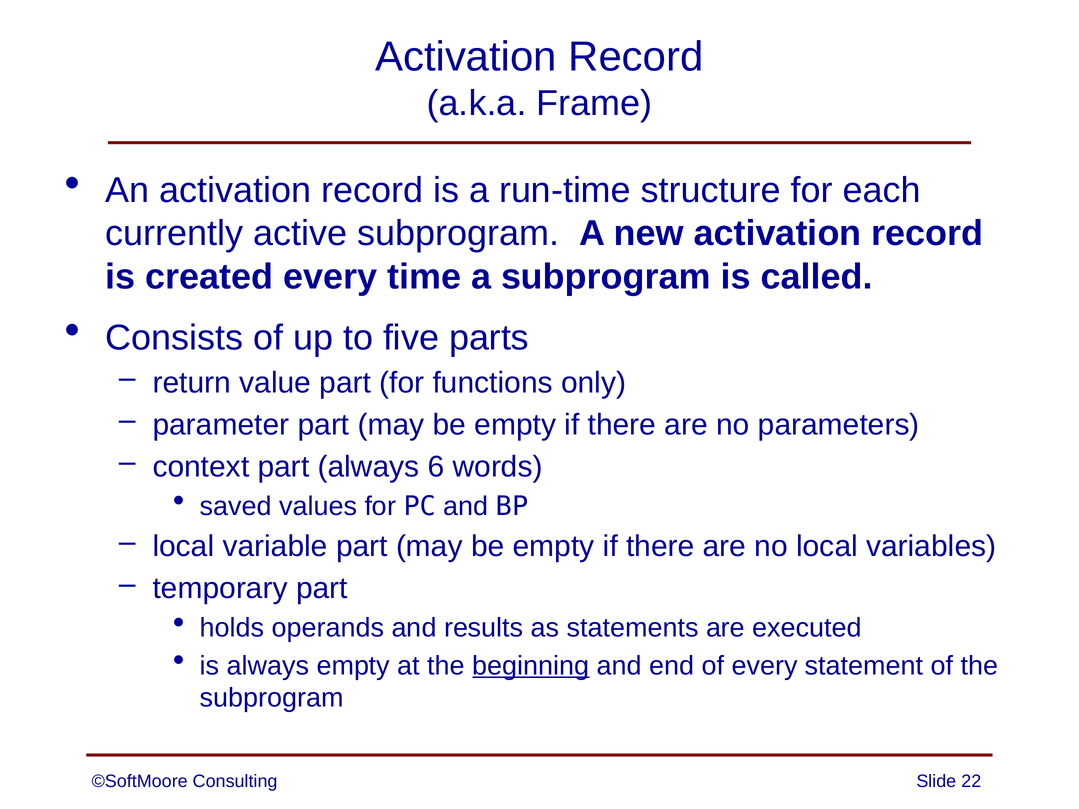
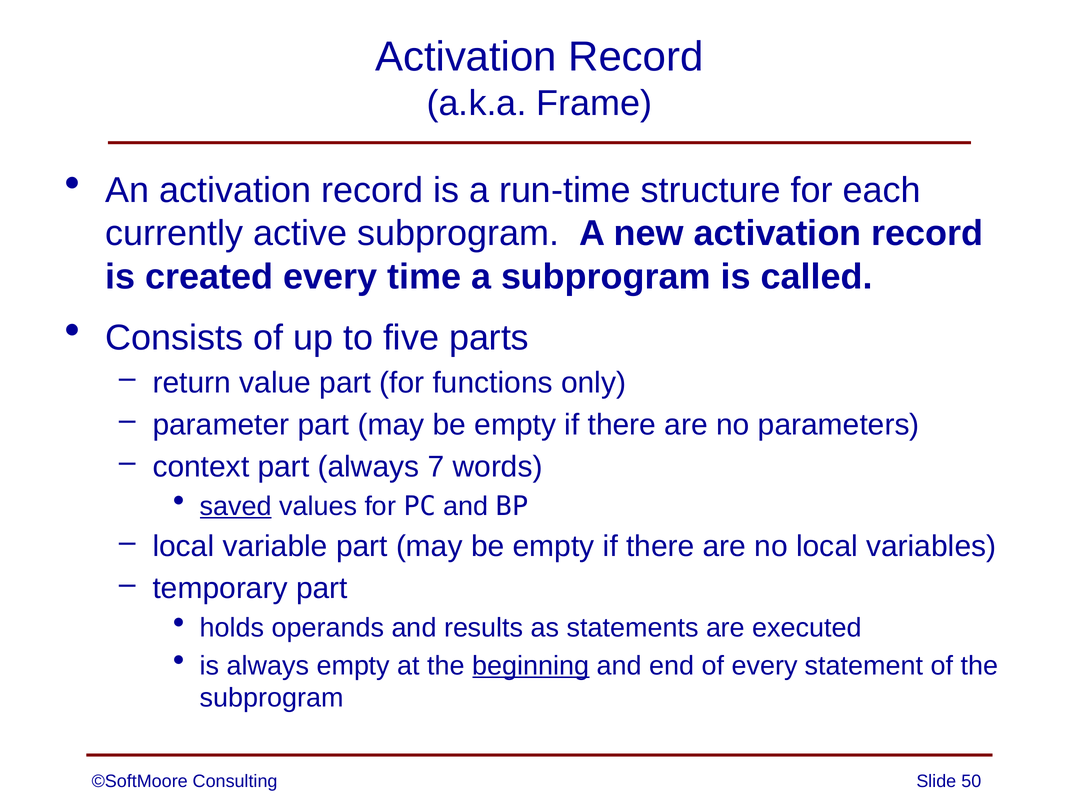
6: 6 -> 7
saved underline: none -> present
22: 22 -> 50
